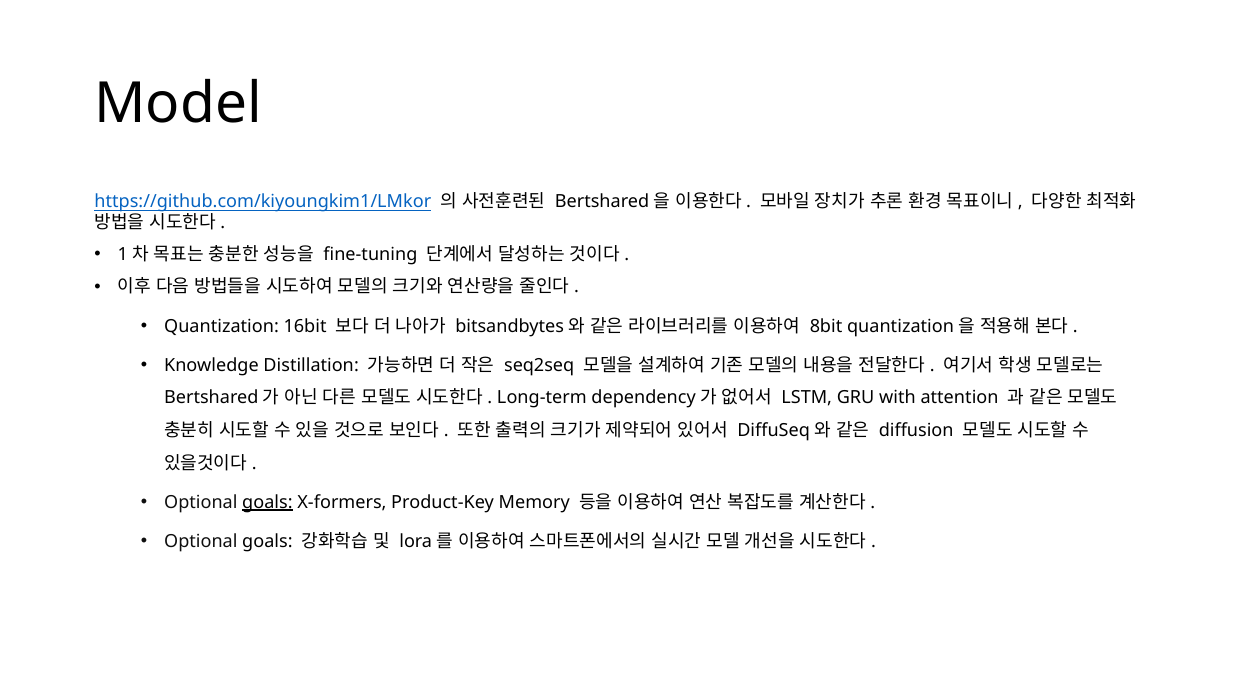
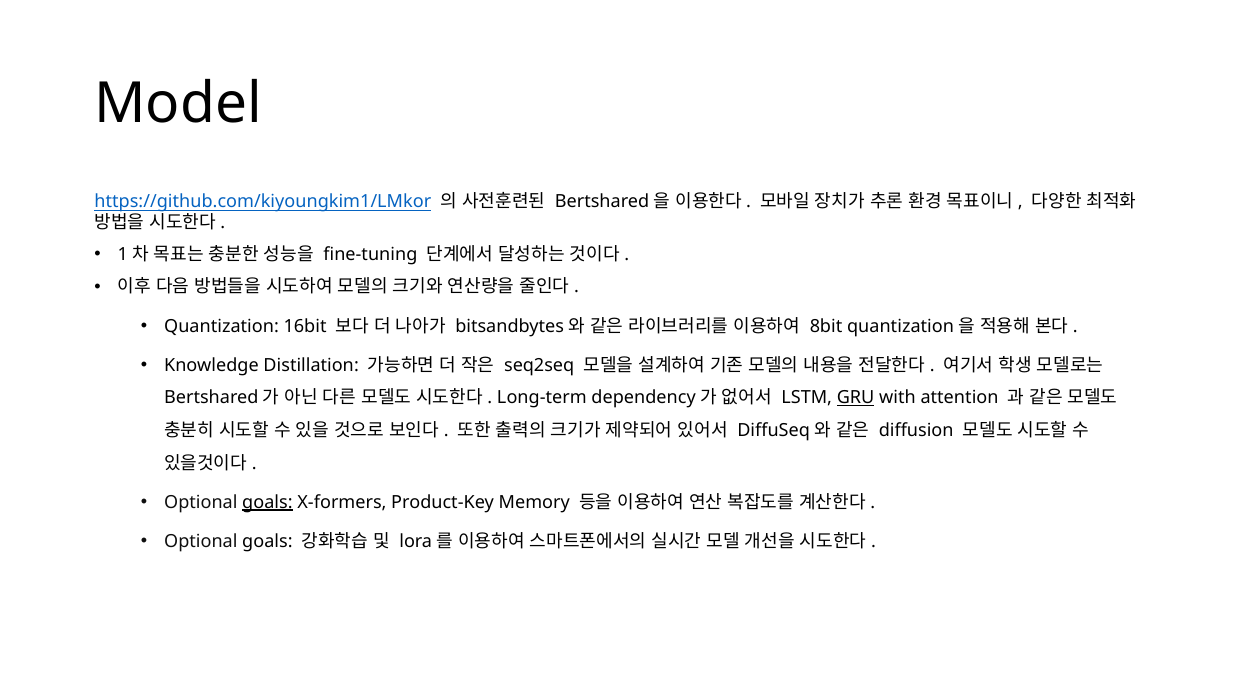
GRU underline: none -> present
